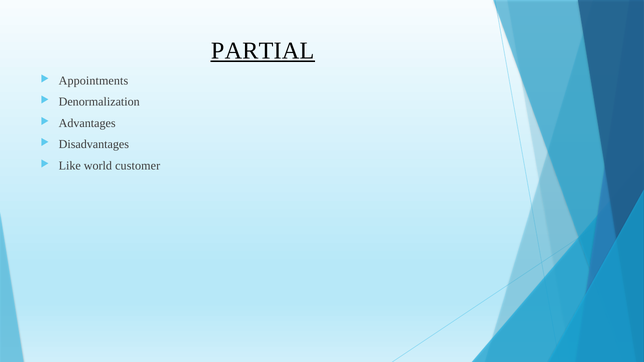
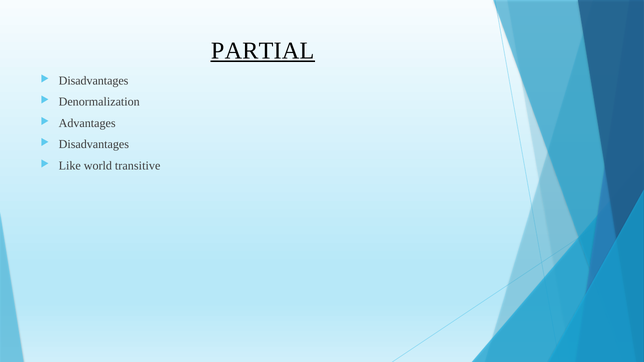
Appointments at (93, 81): Appointments -> Disadvantages
customer: customer -> transitive
